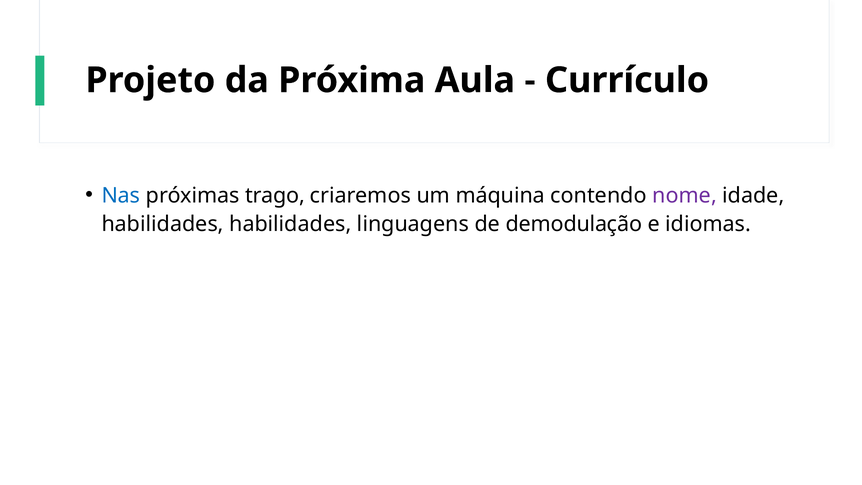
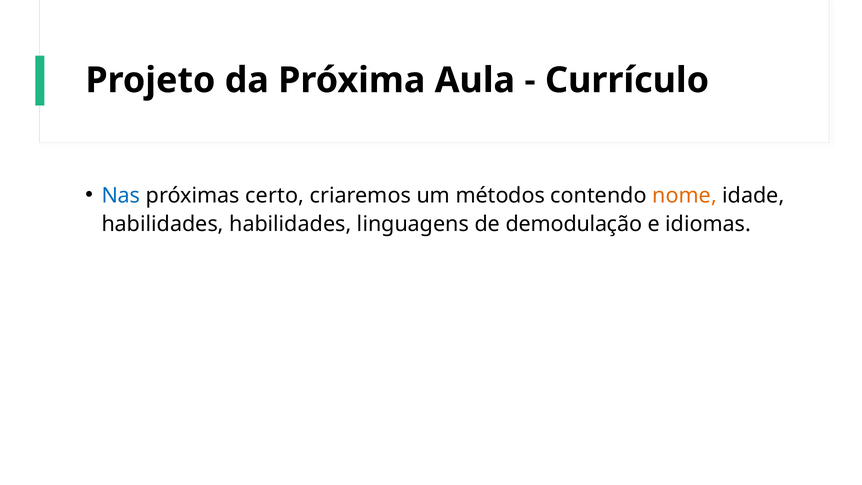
trago: trago -> certo
máquina: máquina -> métodos
nome colour: purple -> orange
